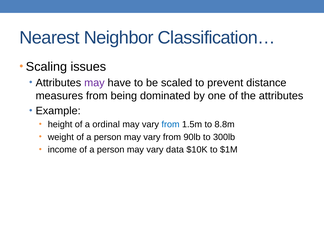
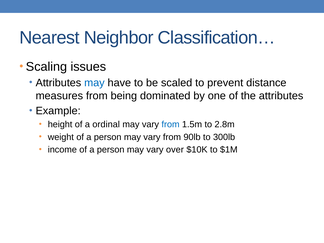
may at (94, 83) colour: purple -> blue
8.8m: 8.8m -> 2.8m
data: data -> over
